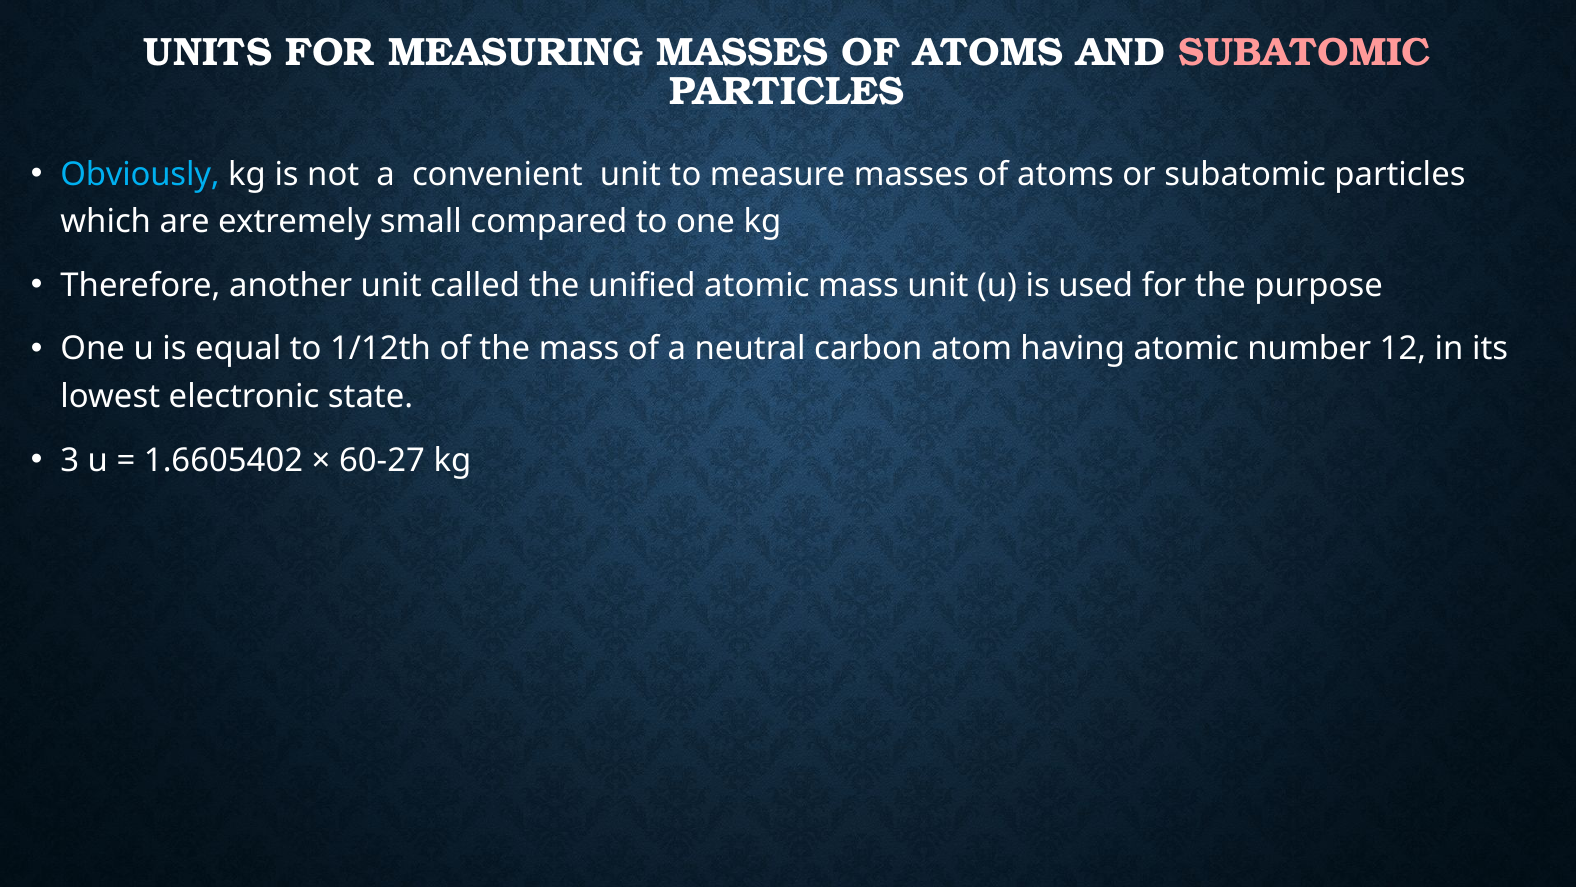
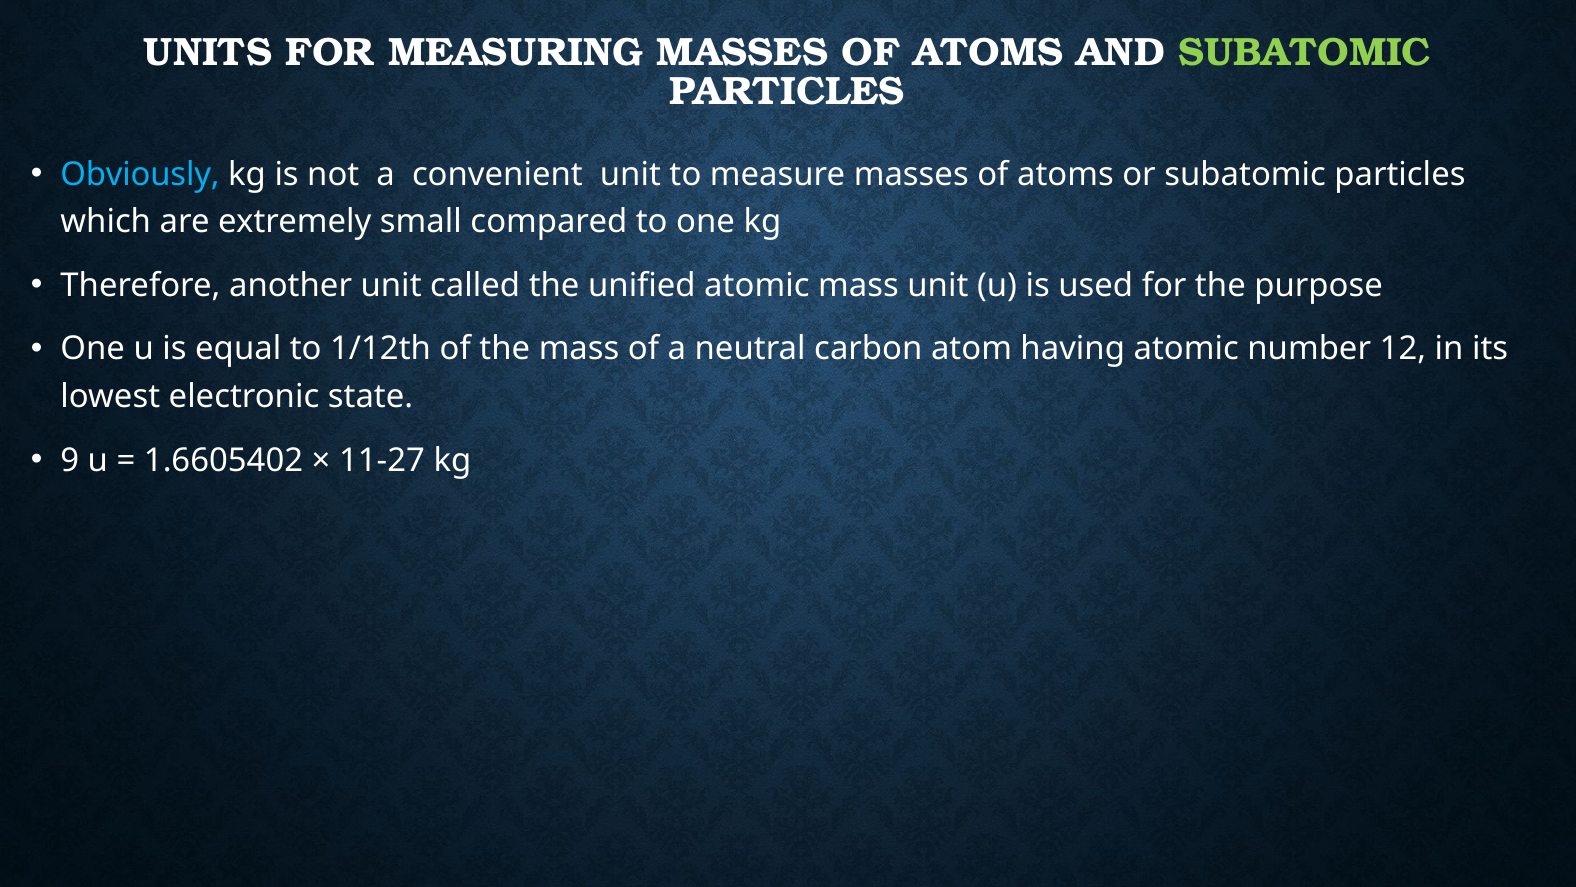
SUBATOMIC at (1305, 53) colour: pink -> light green
3: 3 -> 9
60-27: 60-27 -> 11-27
